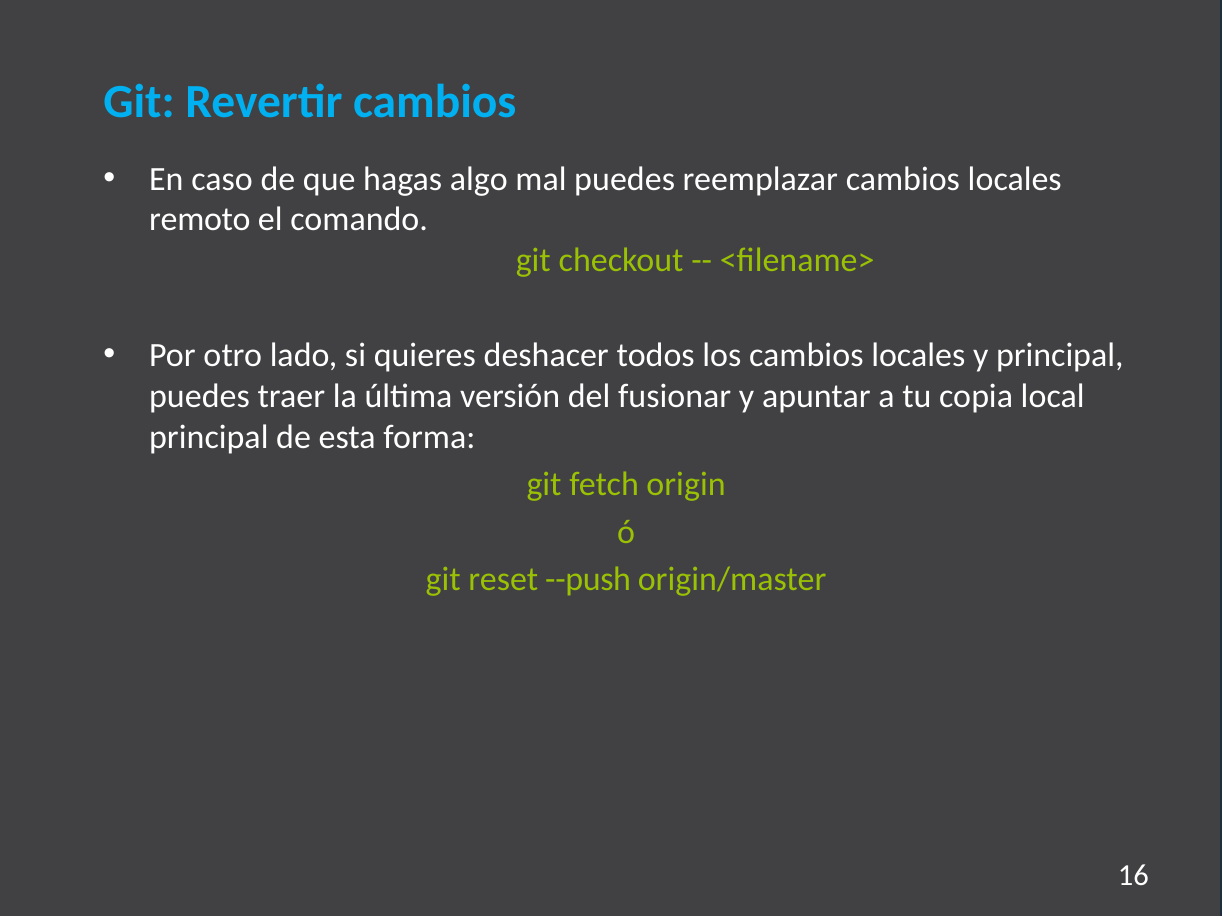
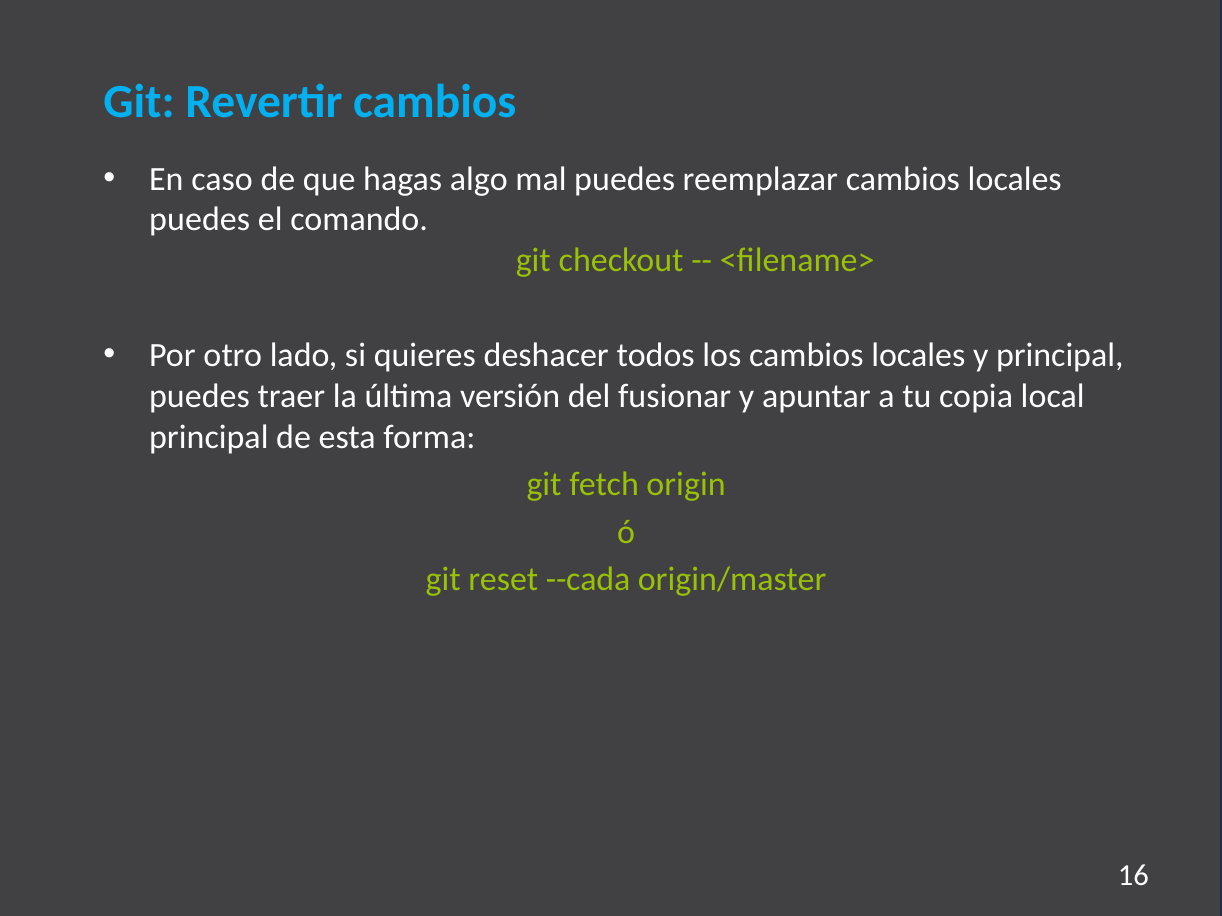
remoto at (200, 220): remoto -> puedes
--push: --push -> --cada
